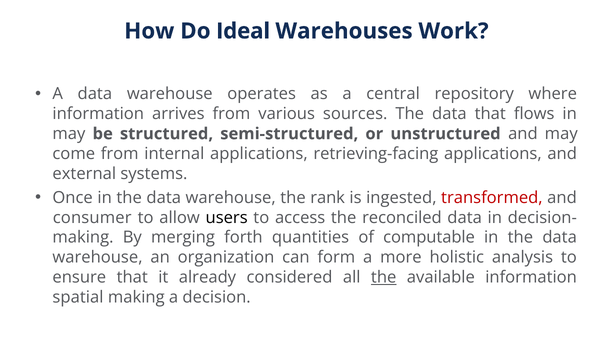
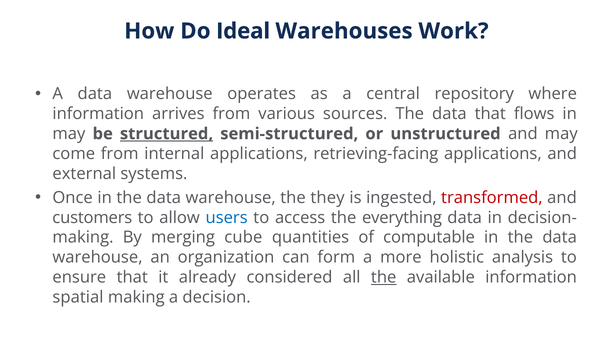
structured underline: none -> present
rank: rank -> they
consumer: consumer -> customers
users colour: black -> blue
reconciled: reconciled -> everything
forth: forth -> cube
